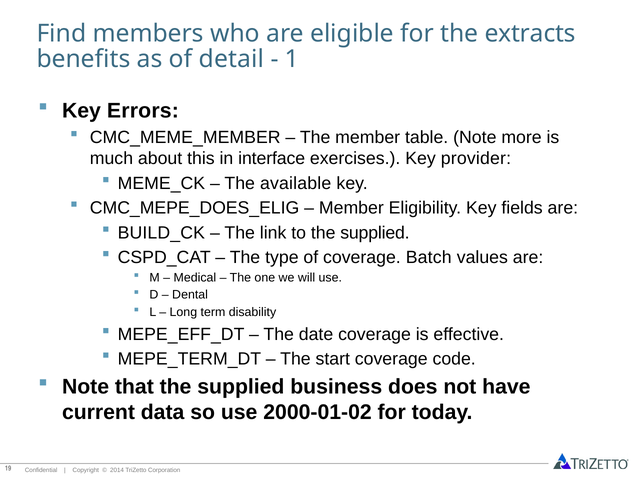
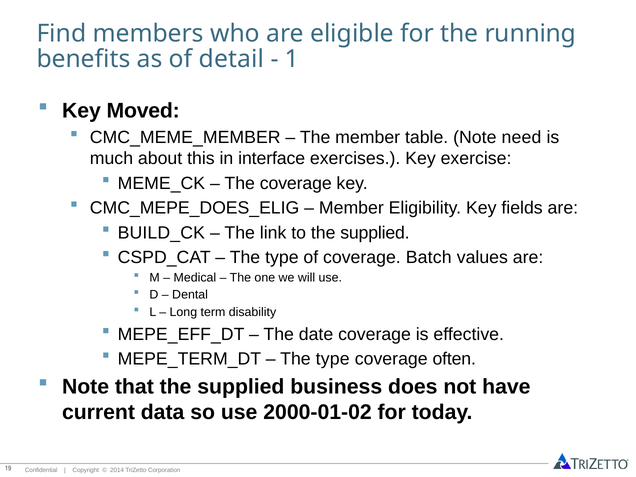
extracts: extracts -> running
Errors: Errors -> Moved
more: more -> need
provider: provider -> exercise
The available: available -> coverage
start at (333, 359): start -> type
code: code -> often
